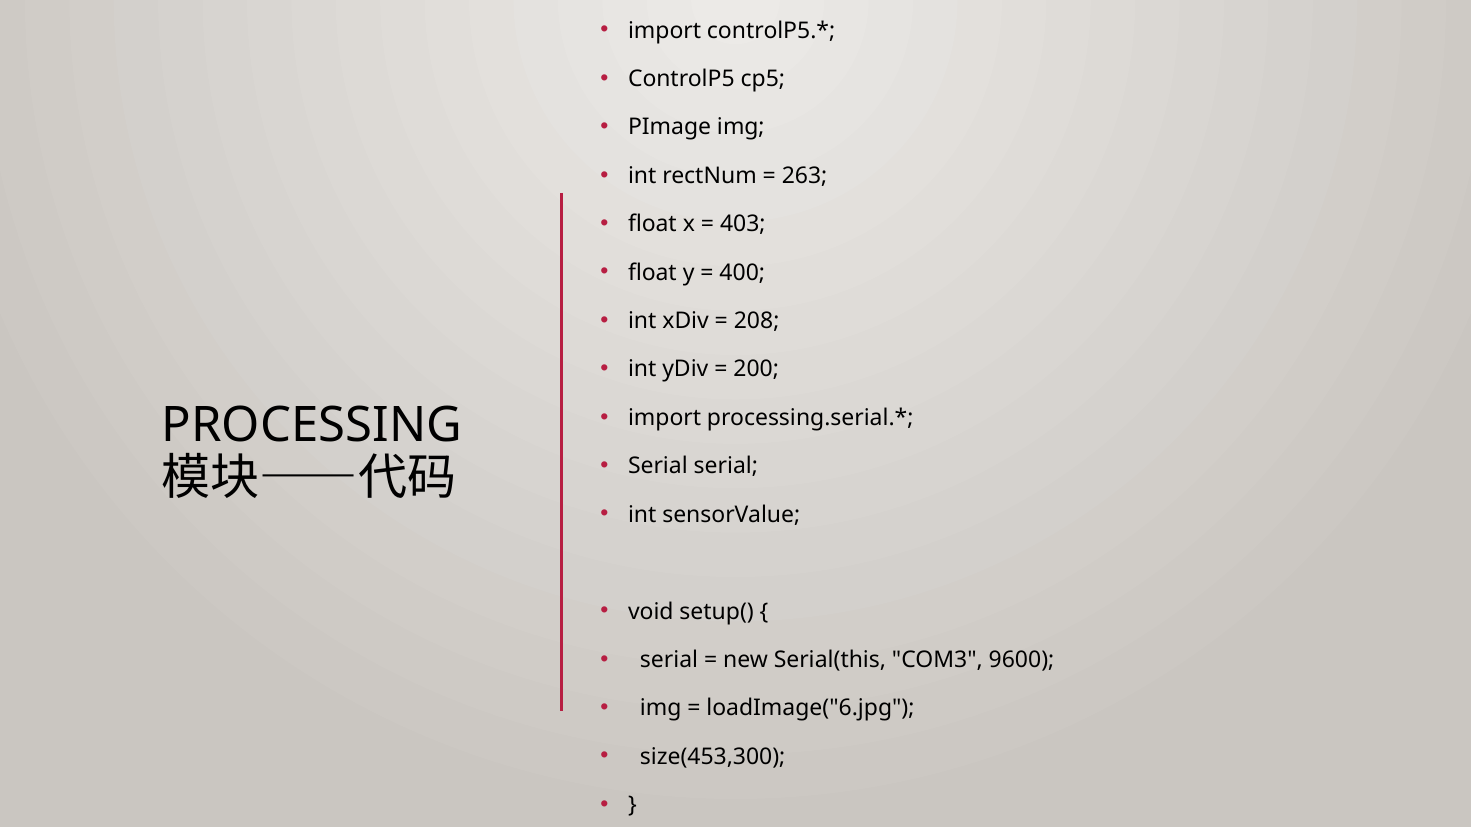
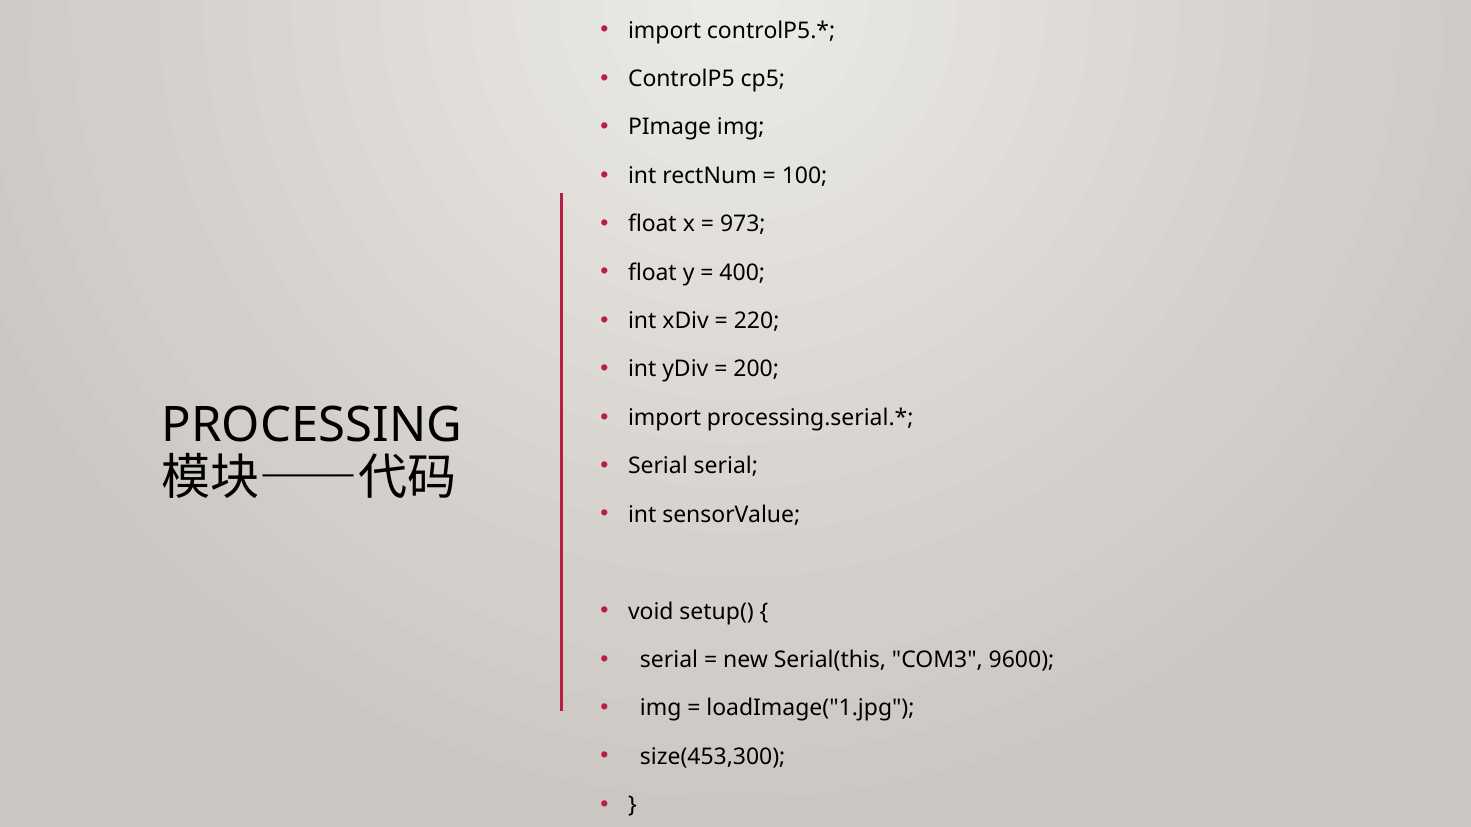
263: 263 -> 100
403: 403 -> 973
208: 208 -> 220
loadImage("6.jpg: loadImage("6.jpg -> loadImage("1.jpg
